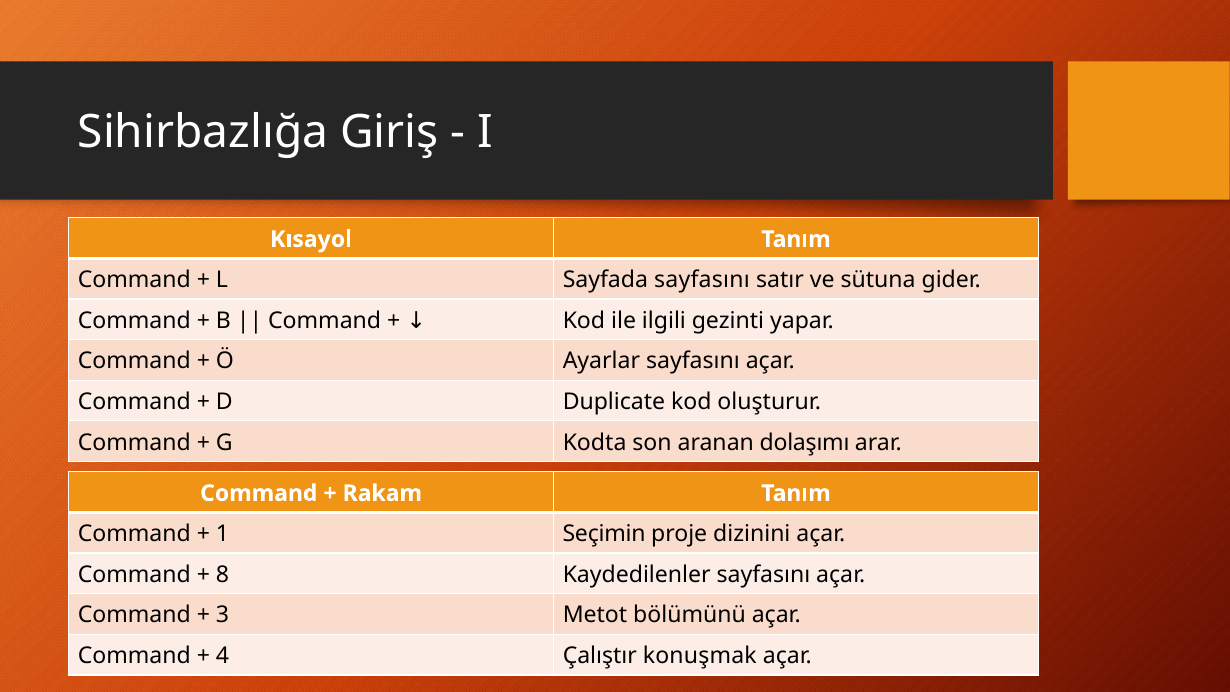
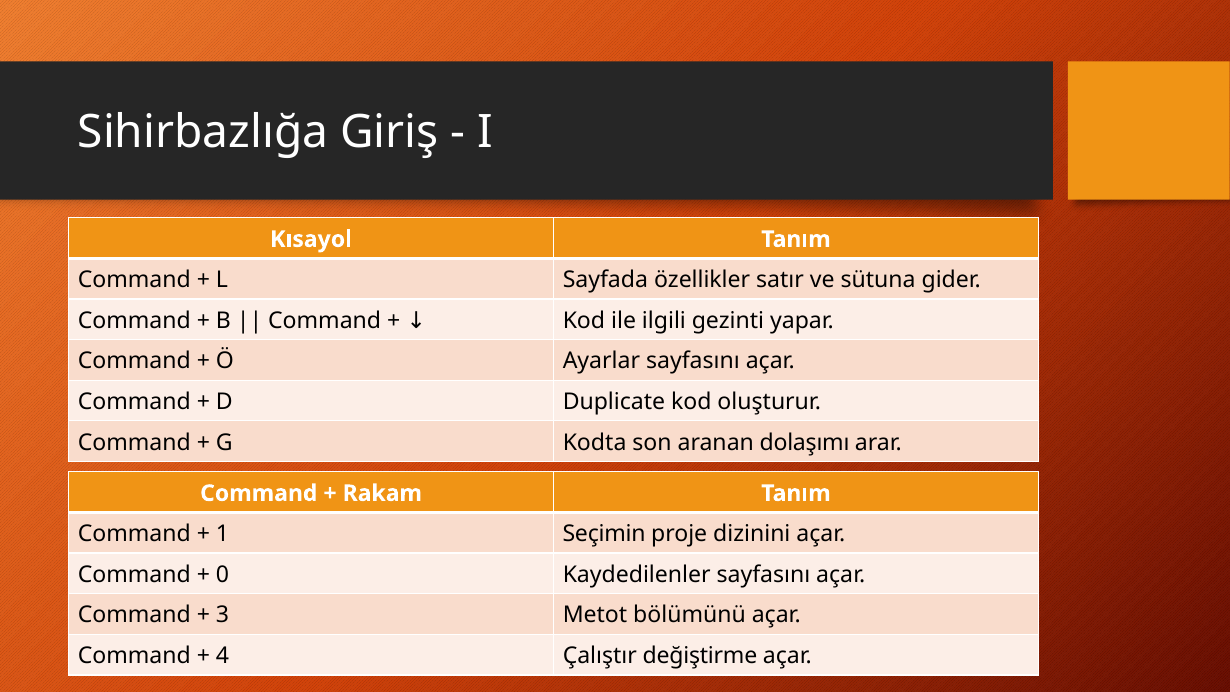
Sayfada sayfasını: sayfasını -> özellikler
8: 8 -> 0
konuşmak: konuşmak -> değiştirme
